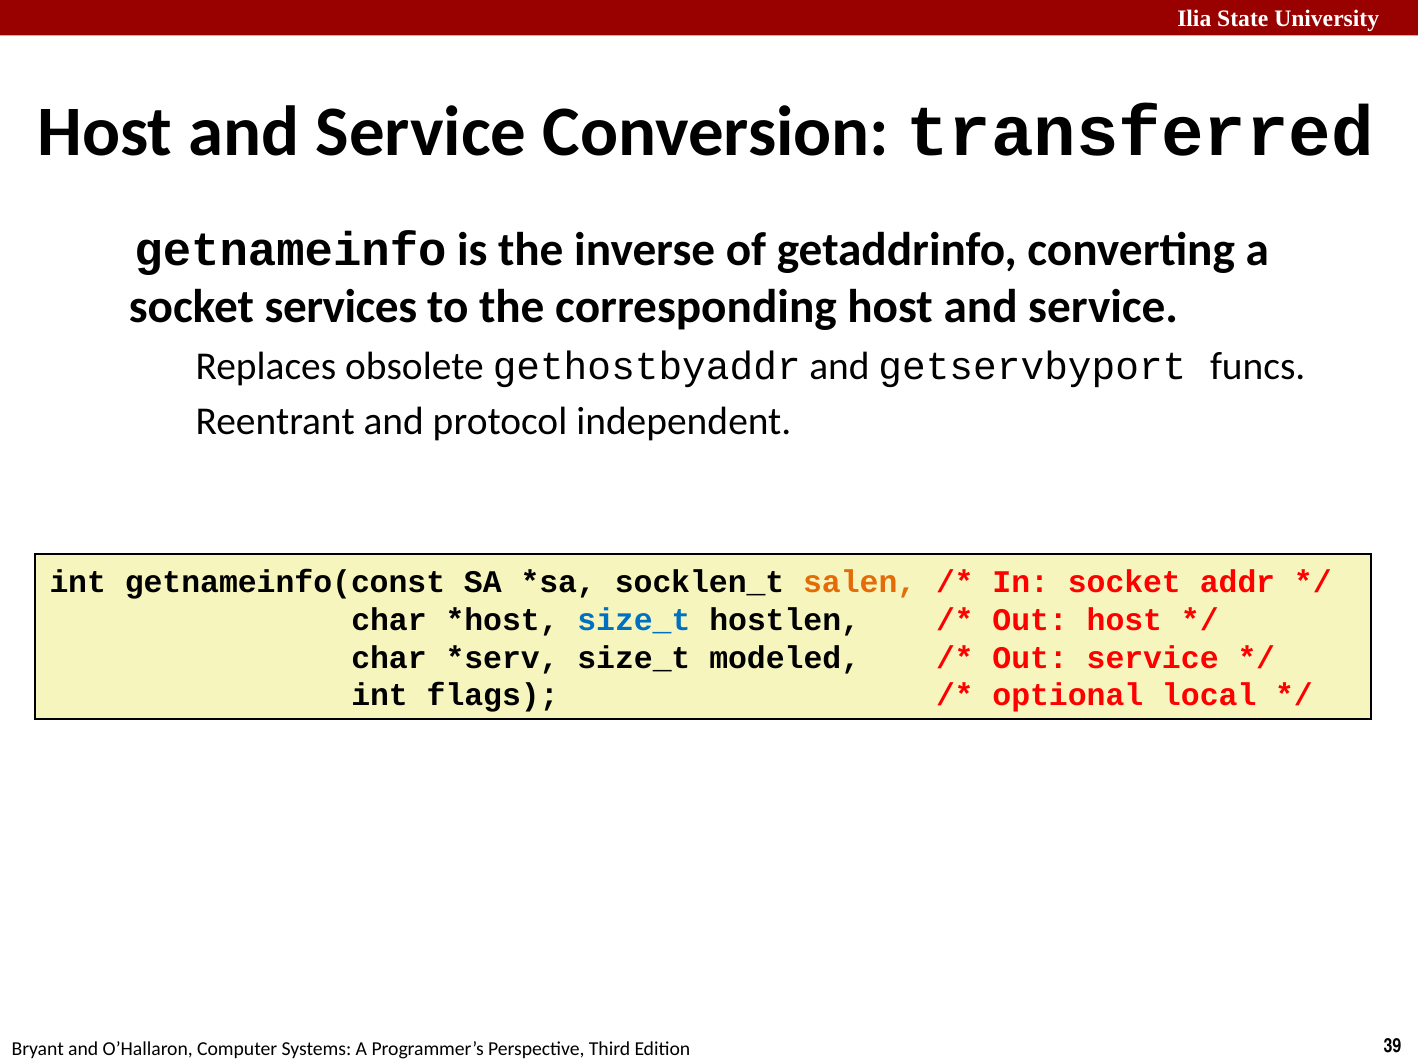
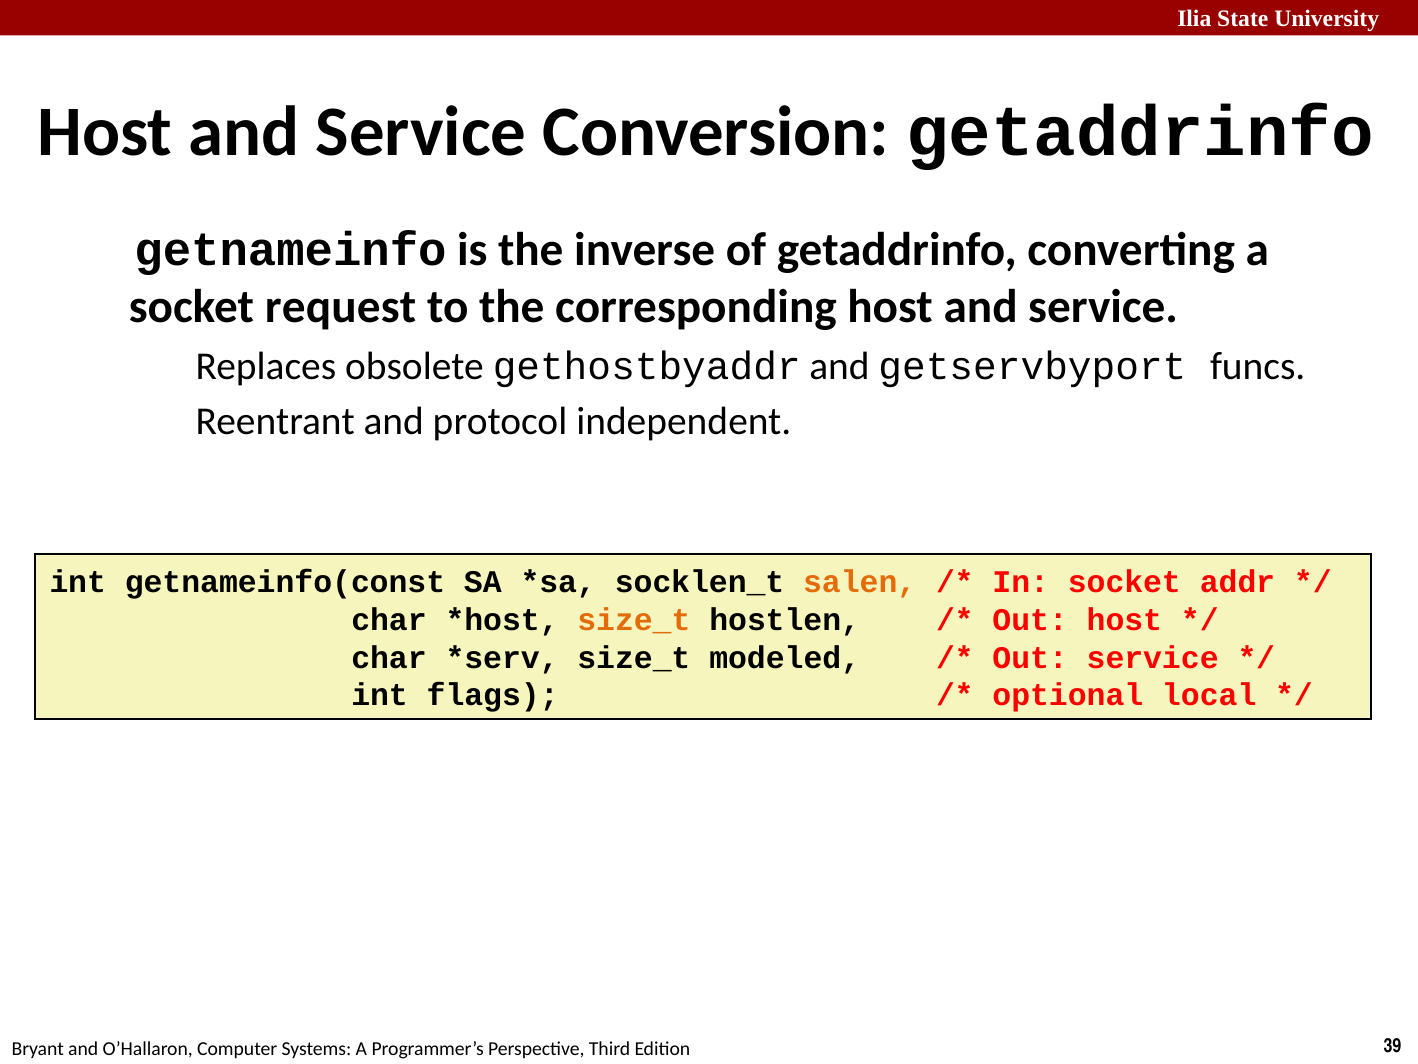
Conversion transferred: transferred -> getaddrinfo
services: services -> request
size_t at (634, 620) colour: blue -> orange
